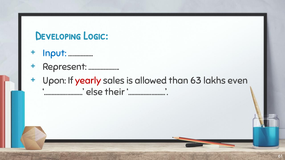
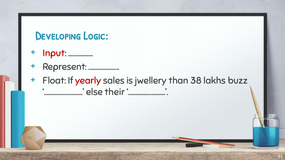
Input colour: blue -> red
Upon: Upon -> Float
allowed: allowed -> jwellery
63: 63 -> 38
even: even -> buzz
